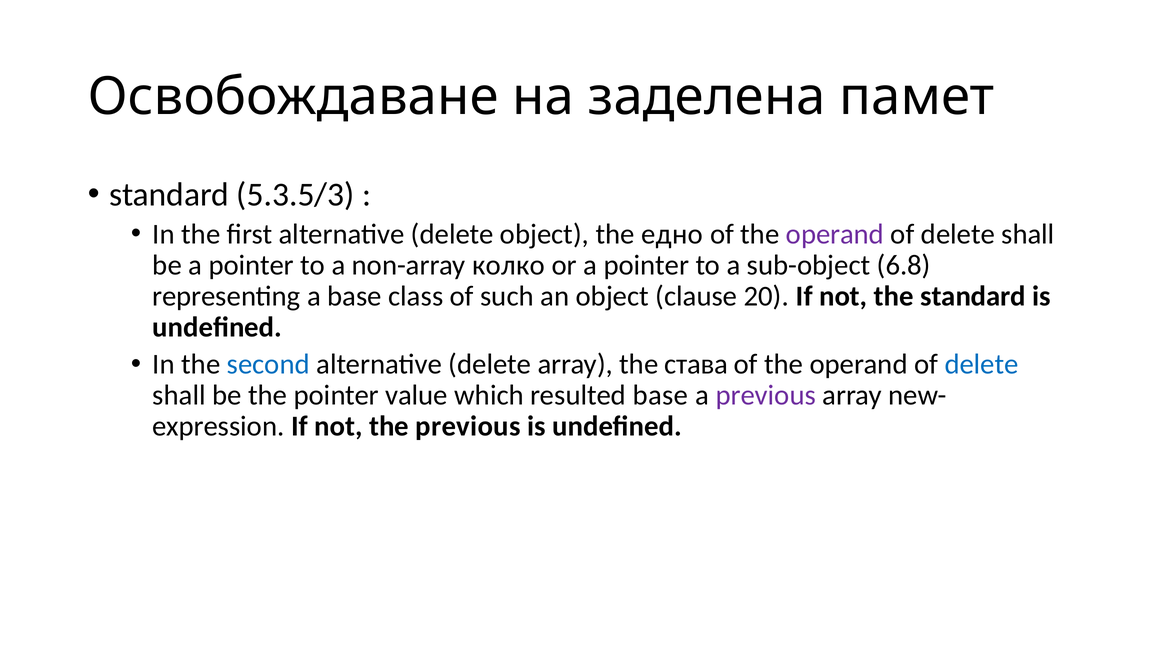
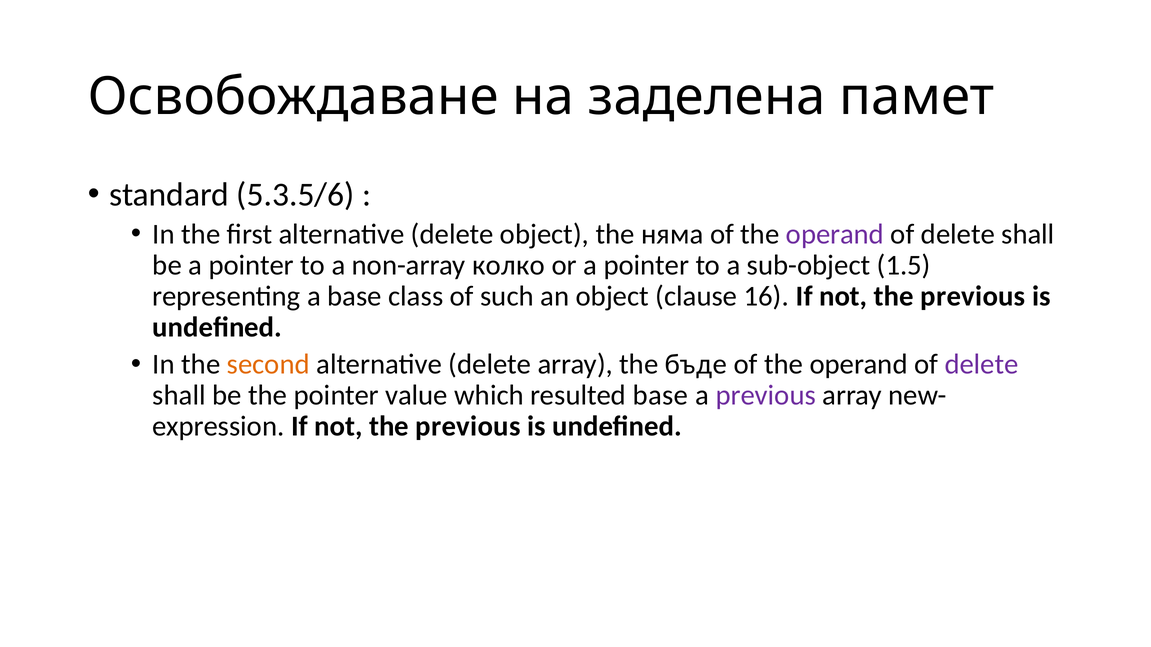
5.3.5/3: 5.3.5/3 -> 5.3.5/6
едно: едно -> няма
6.8: 6.8 -> 1.5
20: 20 -> 16
standard at (973, 296): standard -> previous
second colour: blue -> orange
става: става -> бъде
delete at (982, 365) colour: blue -> purple
